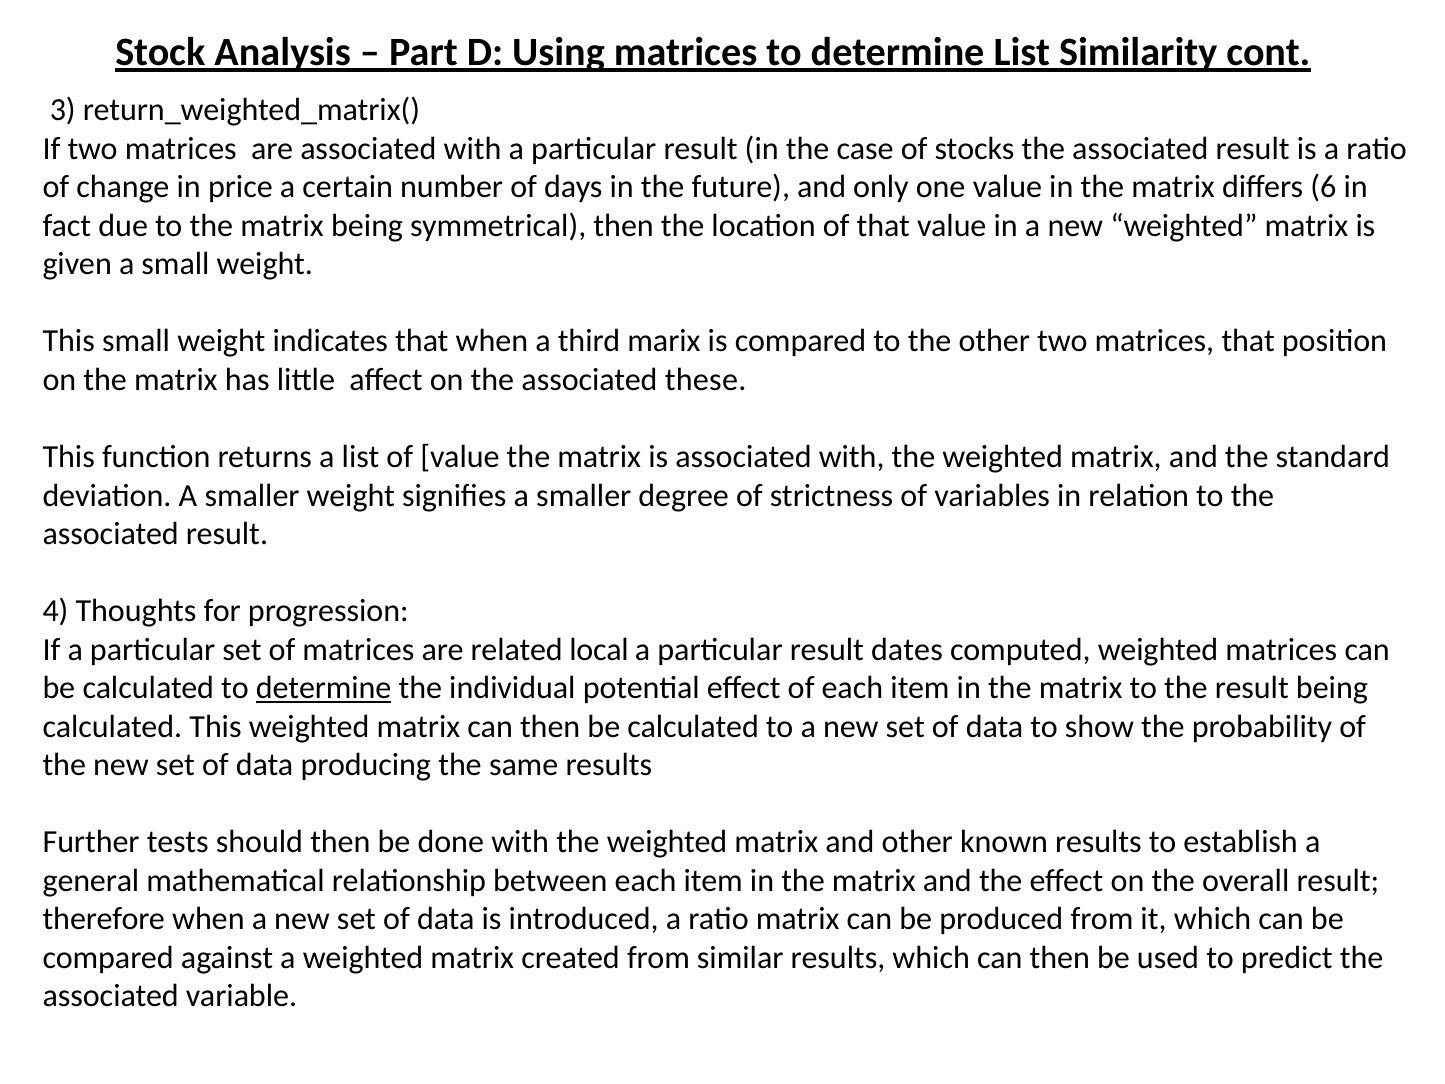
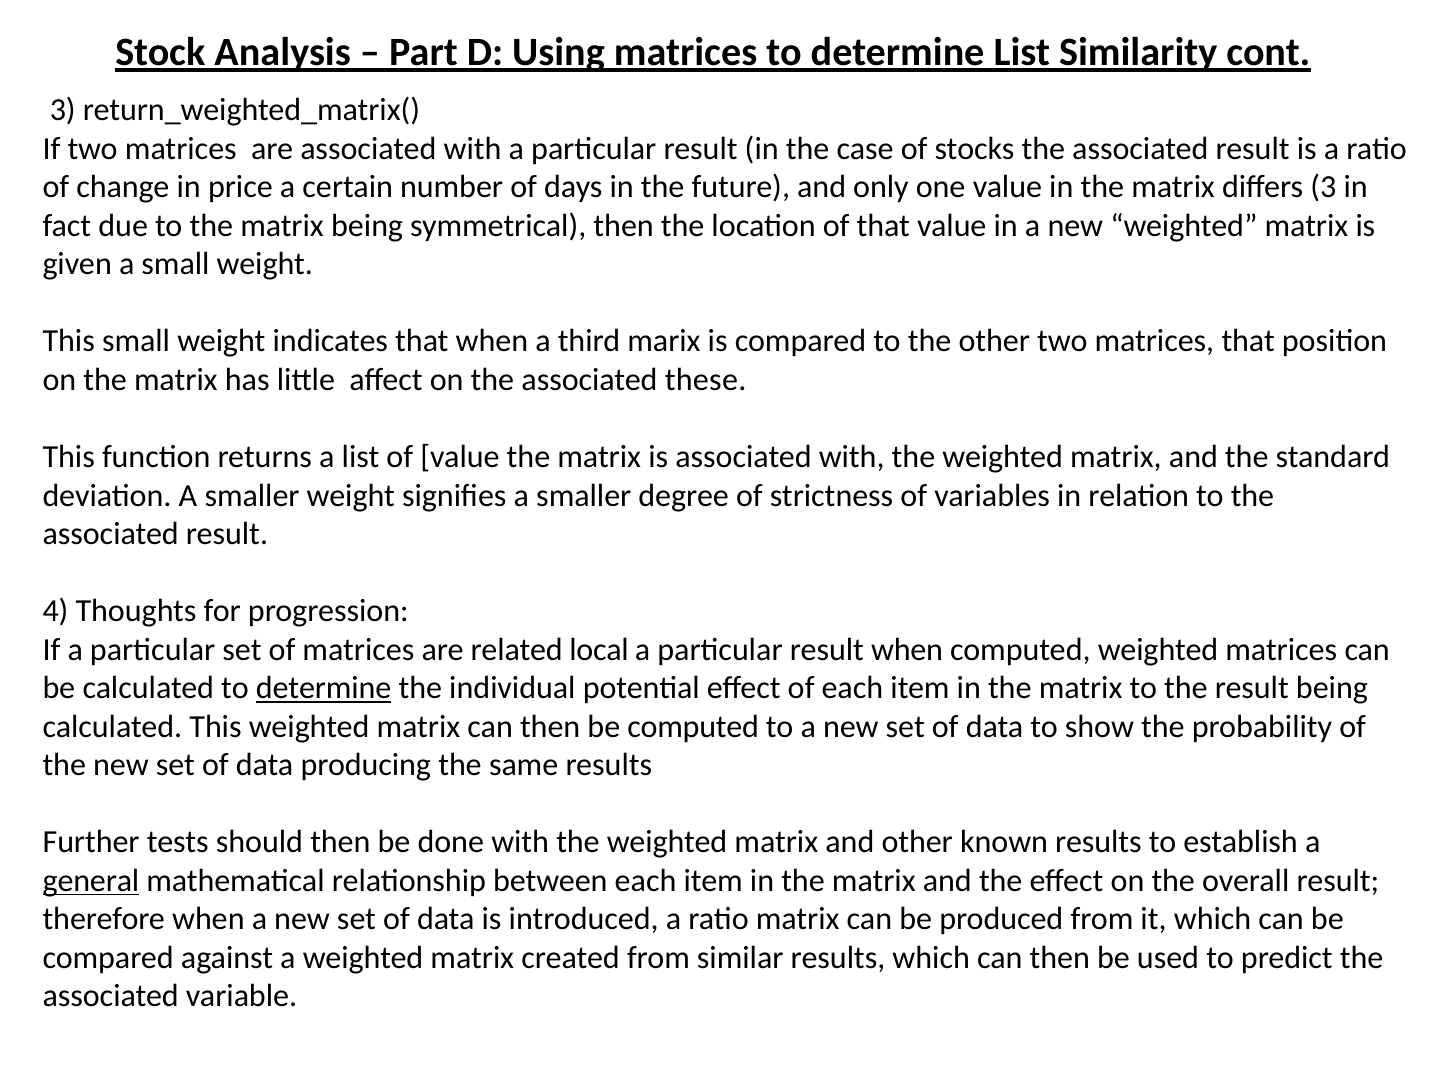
differs 6: 6 -> 3
result dates: dates -> when
then be calculated: calculated -> computed
general underline: none -> present
